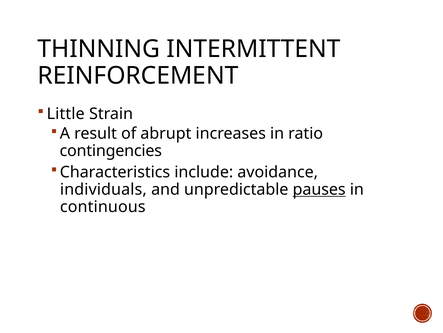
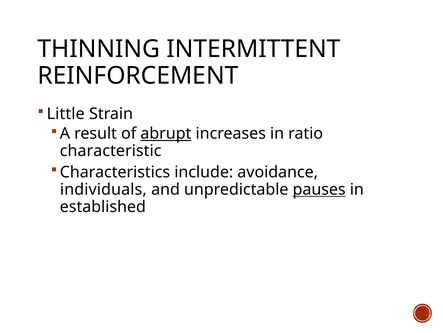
abrupt underline: none -> present
contingencies: contingencies -> characteristic
continuous: continuous -> established
